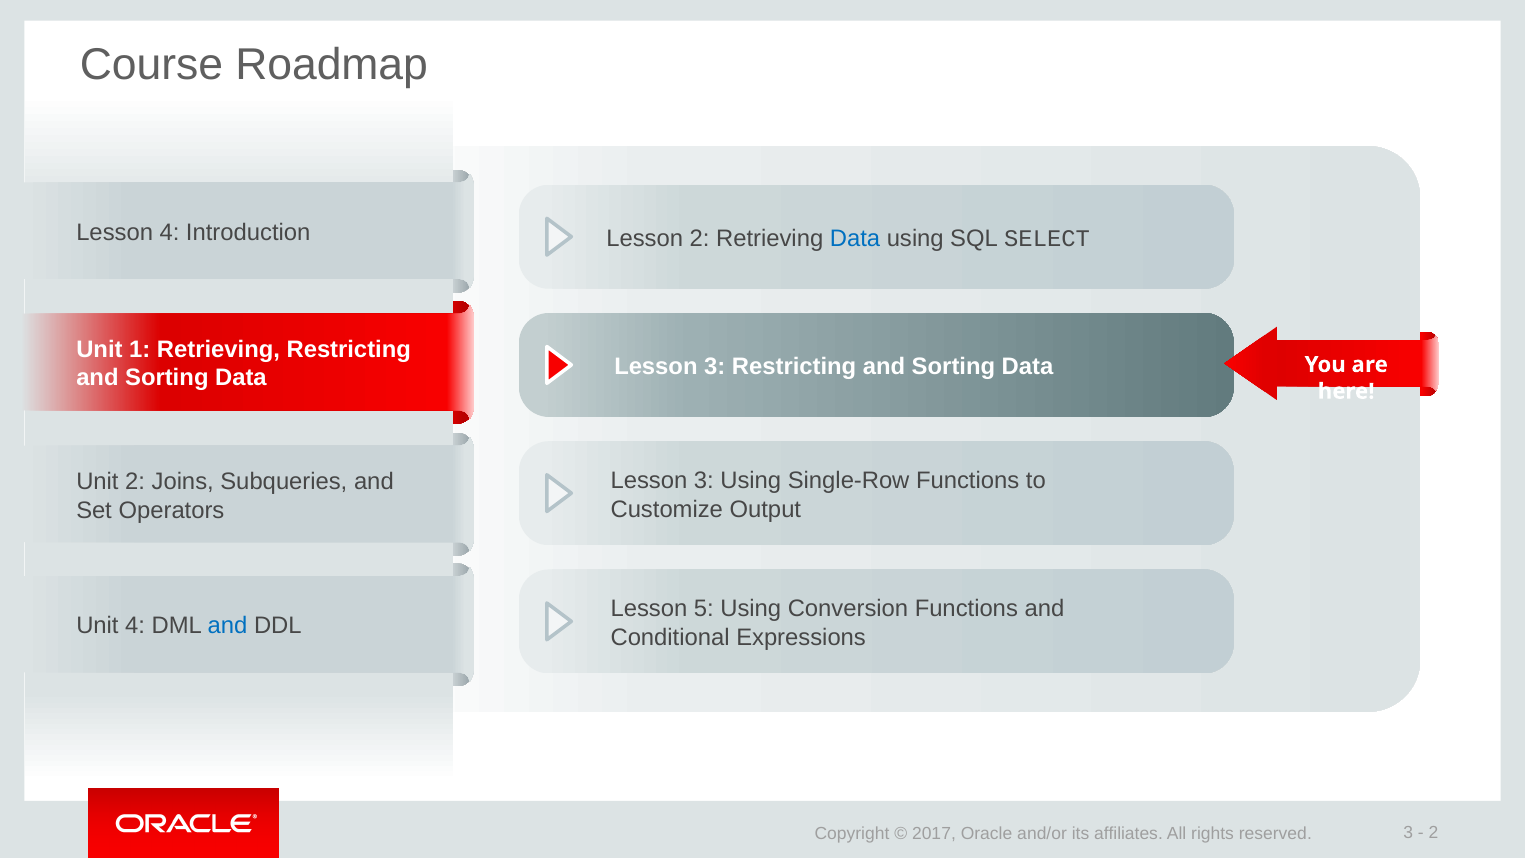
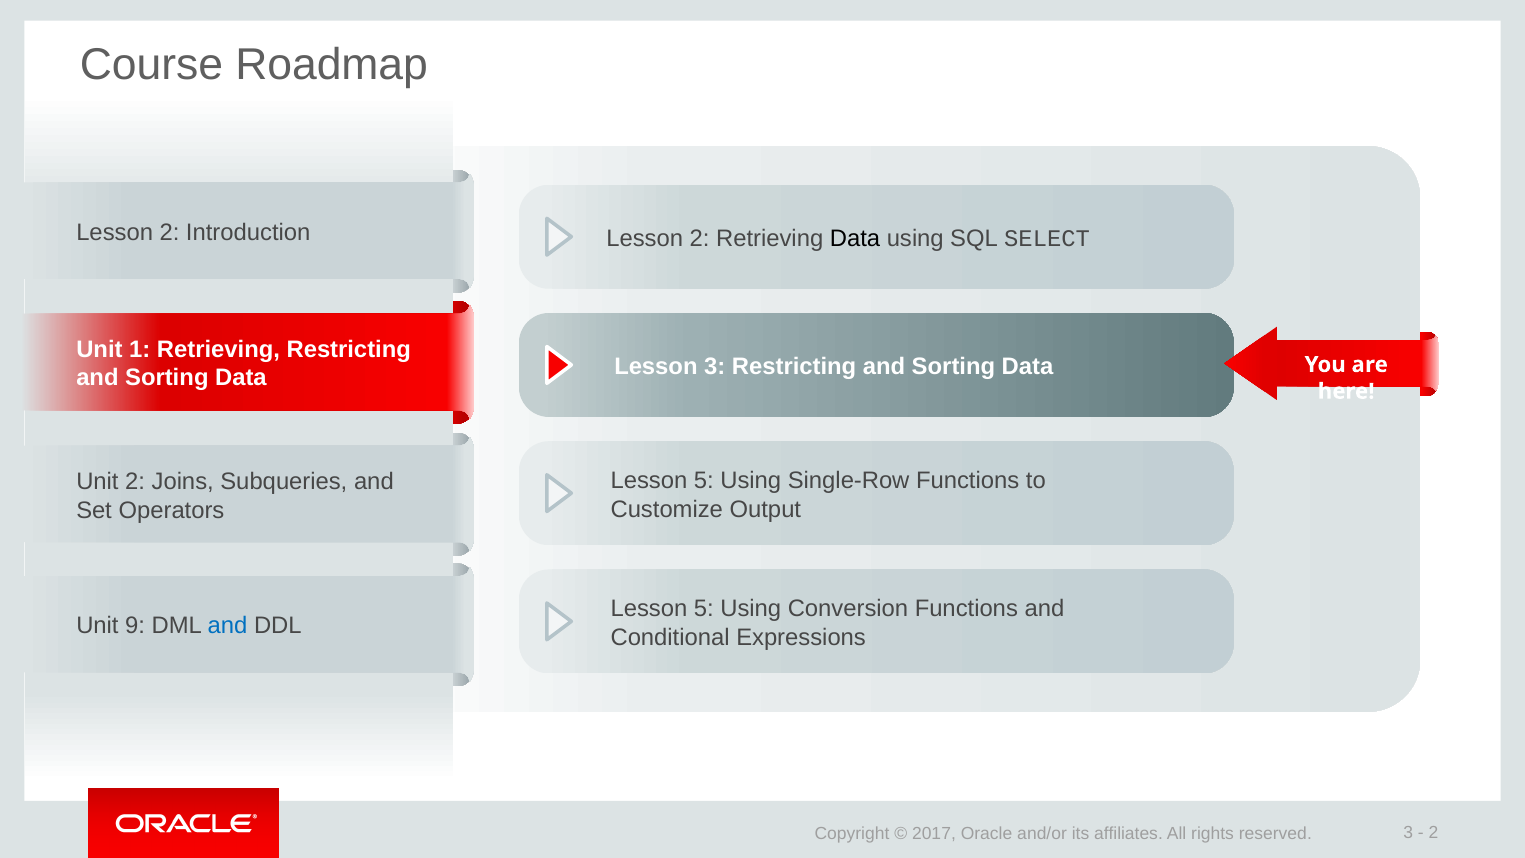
4 at (170, 232): 4 -> 2
Data at (855, 238) colour: blue -> black
3 at (704, 481): 3 -> 5
Unit 4: 4 -> 9
